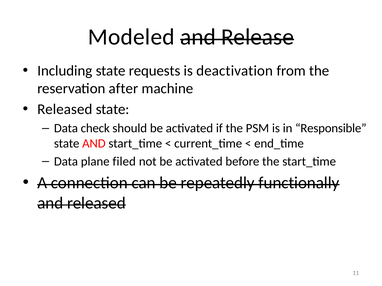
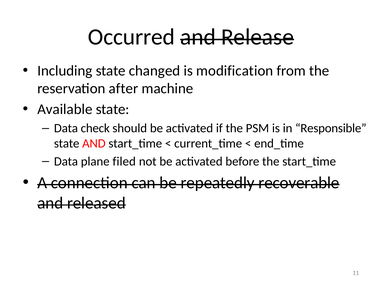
Modeled: Modeled -> Occurred
requests: requests -> changed
deactivation: deactivation -> modification
Released at (65, 110): Released -> Available
functionally: functionally -> recoverable
